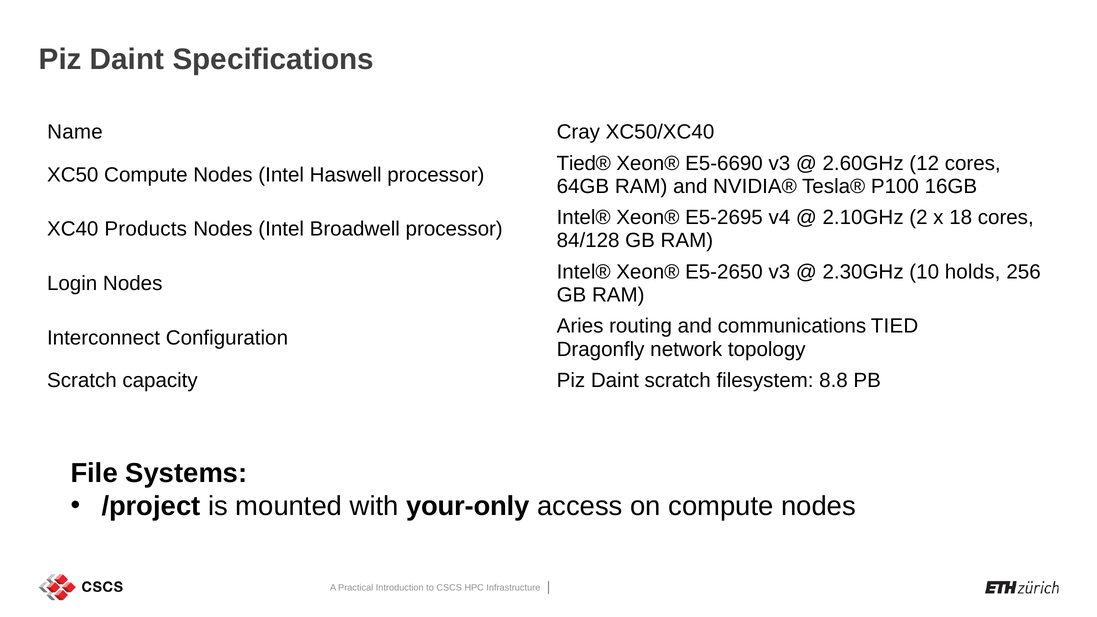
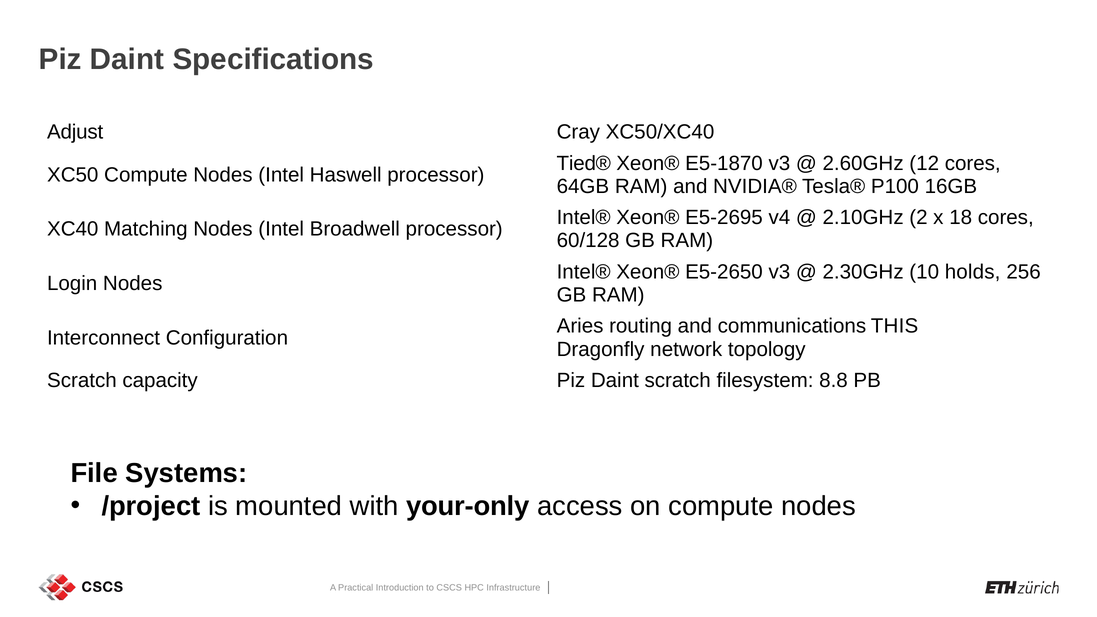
Name: Name -> Adjust
E5-6690: E5-6690 -> E5-1870
Products: Products -> Matching
84/128: 84/128 -> 60/128
TIED: TIED -> THIS
